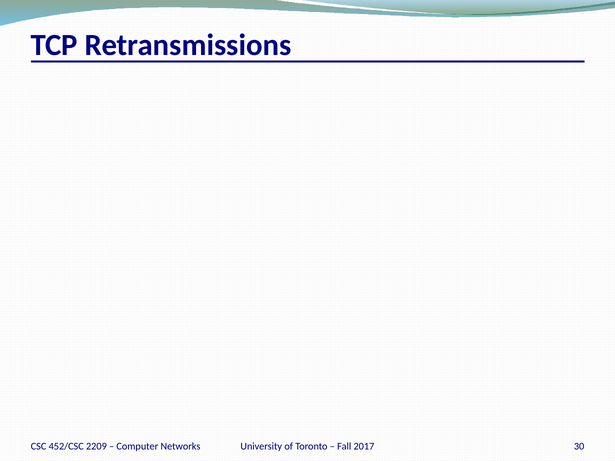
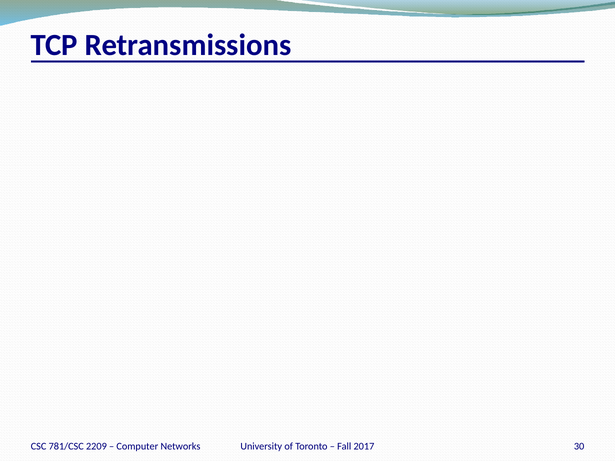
452/CSC: 452/CSC -> 781/CSC
